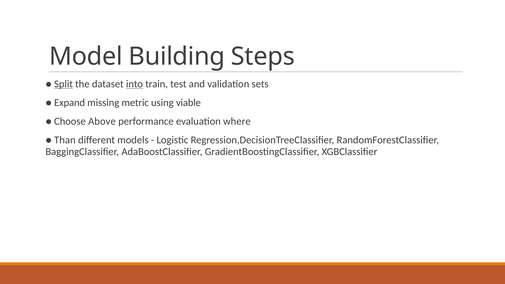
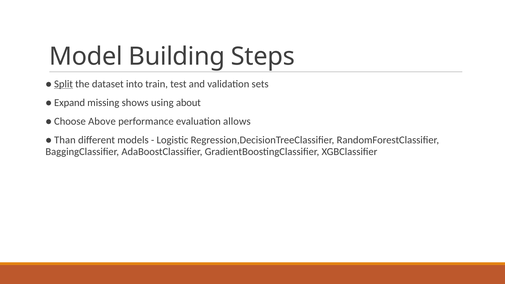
into underline: present -> none
metric: metric -> shows
viable: viable -> about
where: where -> allows
